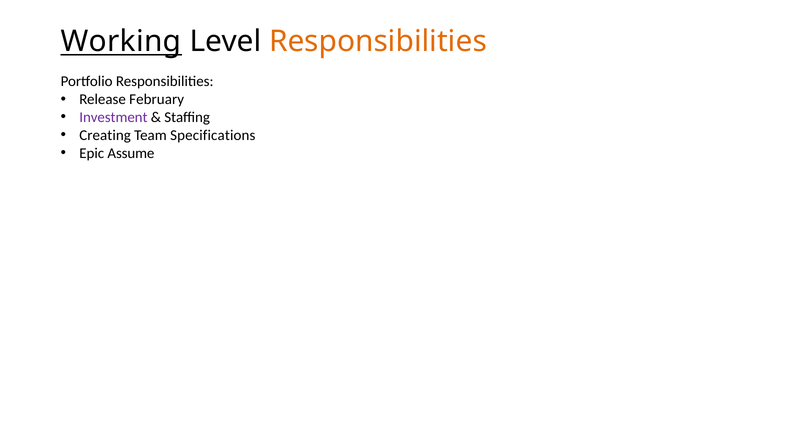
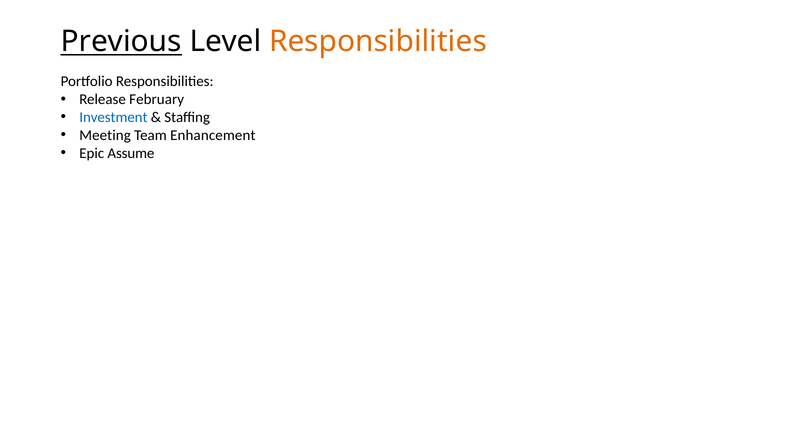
Working: Working -> Previous
Investment colour: purple -> blue
Creating: Creating -> Meeting
Specifications: Specifications -> Enhancement
